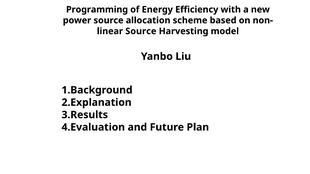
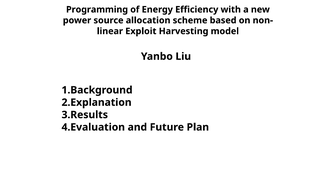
Source at (141, 31): Source -> Exploit
